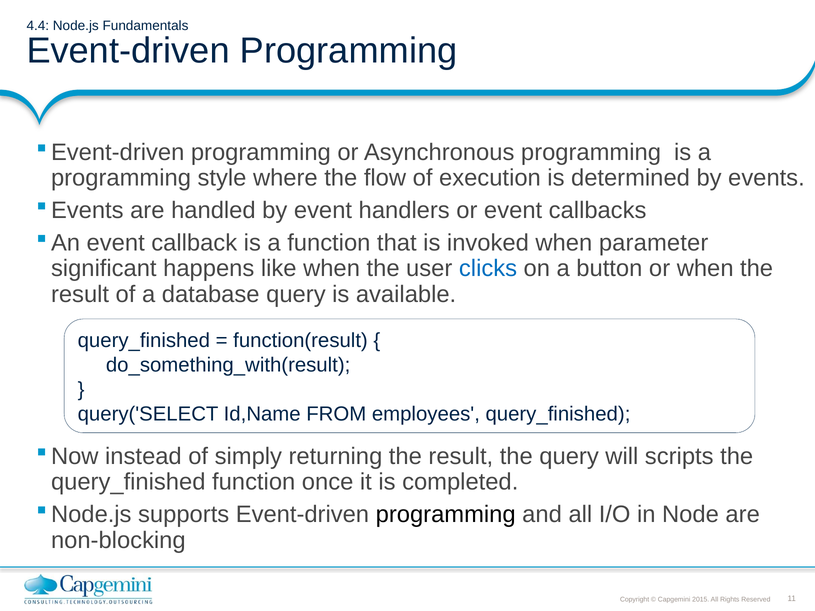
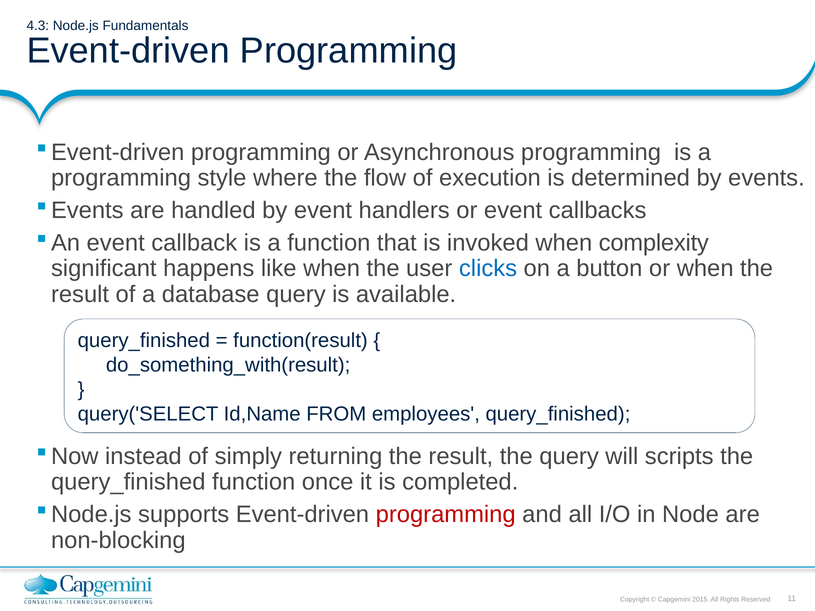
4.4: 4.4 -> 4.3
parameter: parameter -> complexity
programming at (446, 515) colour: black -> red
